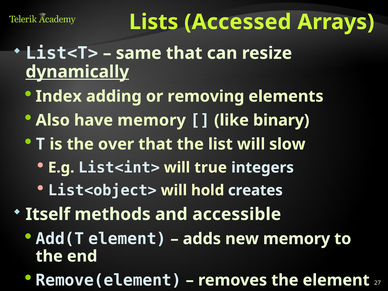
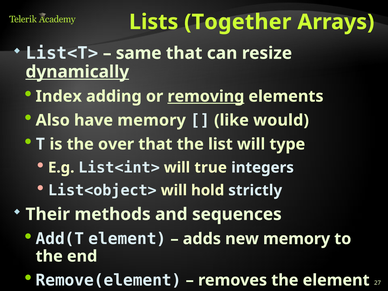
Accessed: Accessed -> Together
removing underline: none -> present
binary: binary -> would
slow: slow -> type
creates: creates -> strictly
Itself: Itself -> Their
accessible: accessible -> sequences
